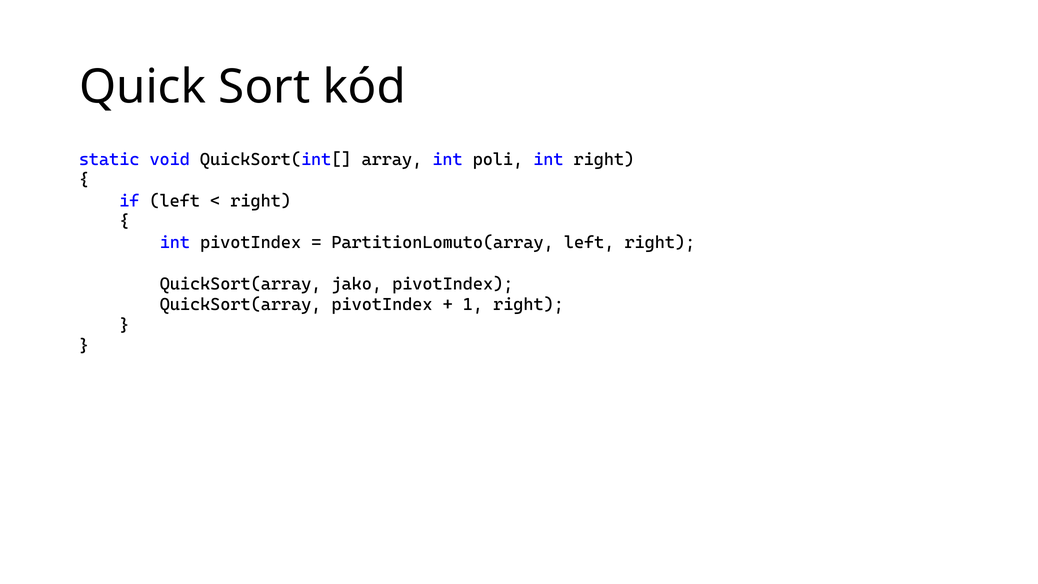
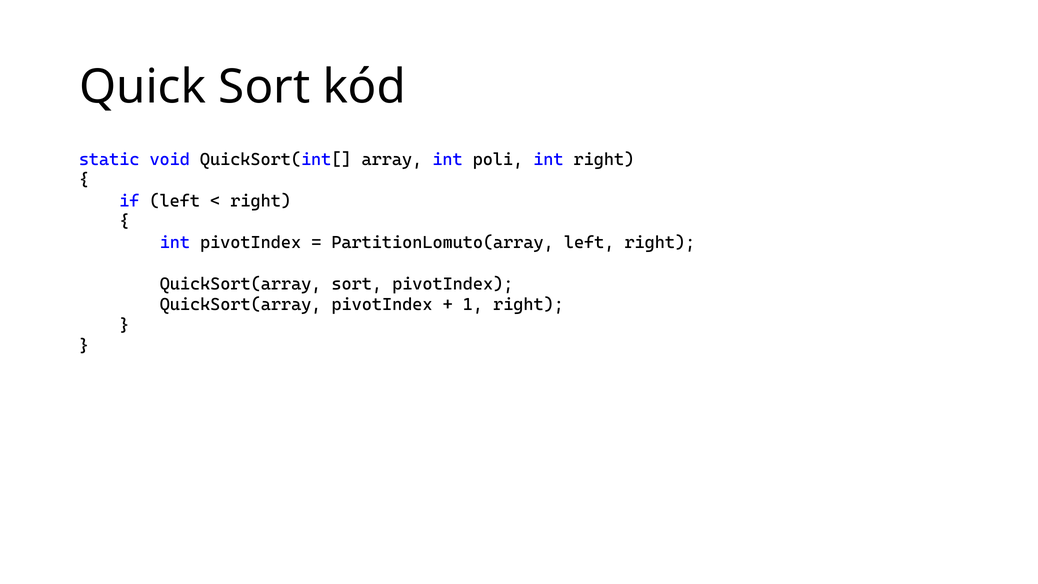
QuickSort(array jako: jako -> sort
